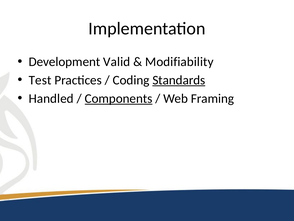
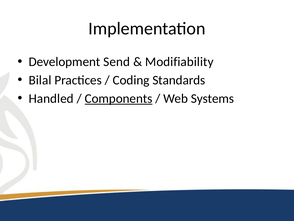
Valid: Valid -> Send
Test: Test -> Bilal
Standards underline: present -> none
Framing: Framing -> Systems
